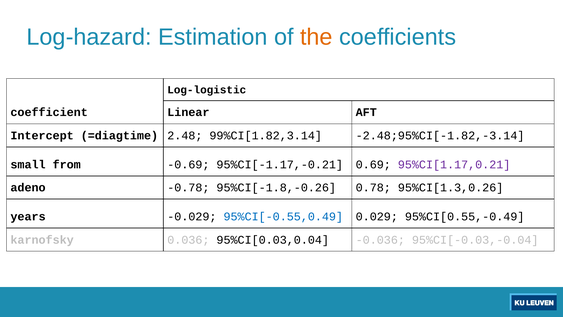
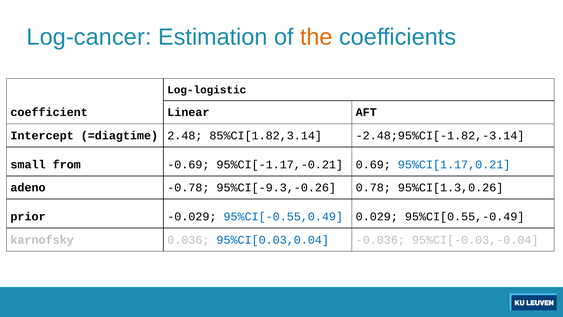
Log-hazard: Log-hazard -> Log-cancer
99%CI[1.82,3.14: 99%CI[1.82,3.14 -> 85%CI[1.82,3.14
95%CI[1.17,0.21 colour: purple -> blue
95%CI[-1.8,-0.26: 95%CI[-1.8,-0.26 -> 95%CI[-9.3,-0.26
years: years -> prior
95%CI[0.03,0.04 colour: black -> blue
